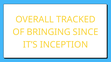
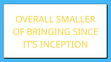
TRACKED: TRACKED -> SMALLER
